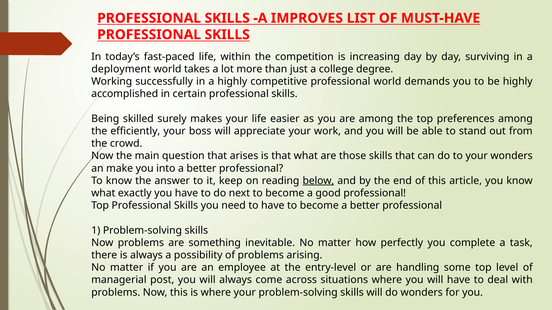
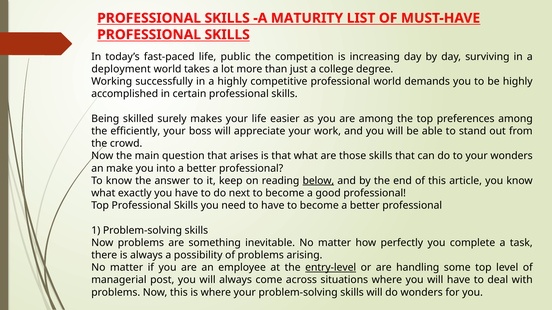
IMPROVES: IMPROVES -> MATURITY
within: within -> public
entry-level underline: none -> present
